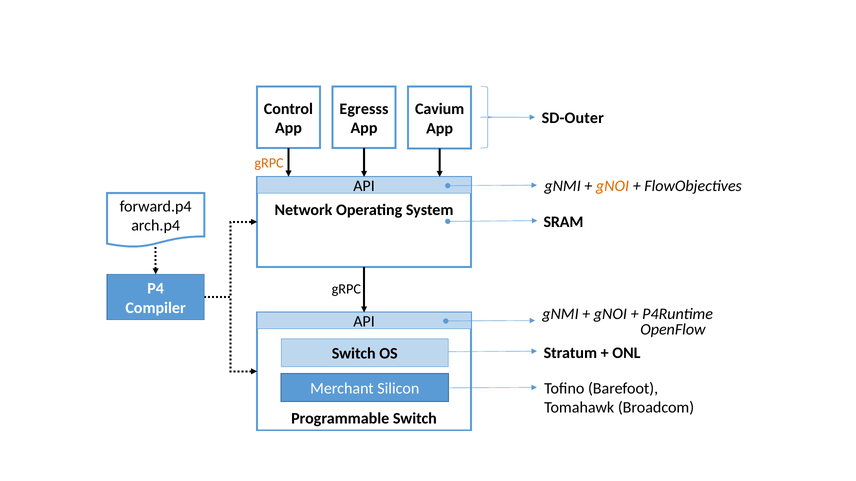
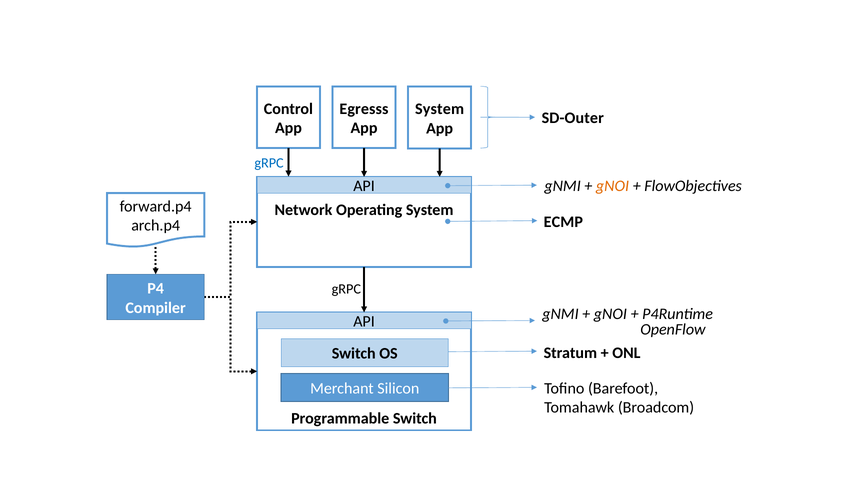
Cavium at (440, 109): Cavium -> System
gRPC at (269, 163) colour: orange -> blue
SRAM: SRAM -> ECMP
